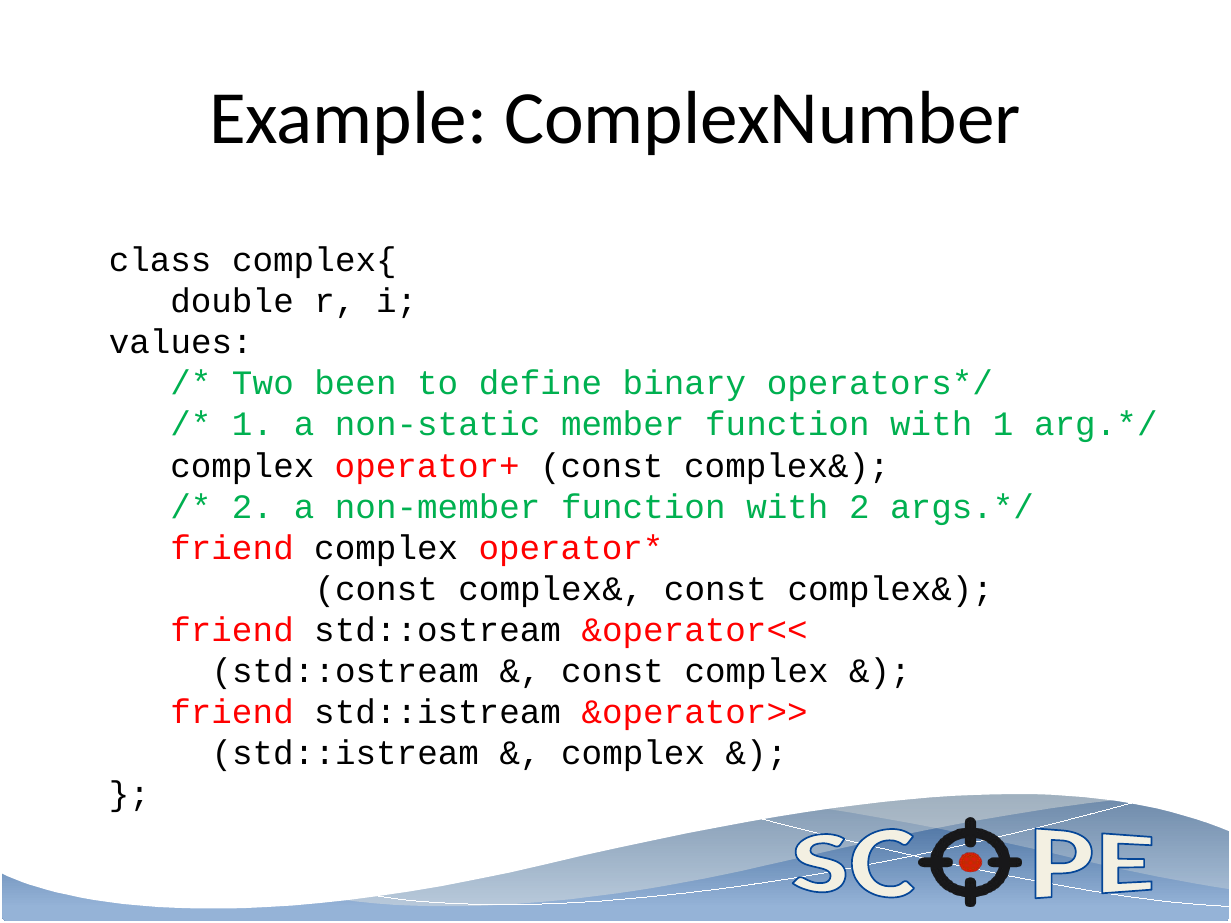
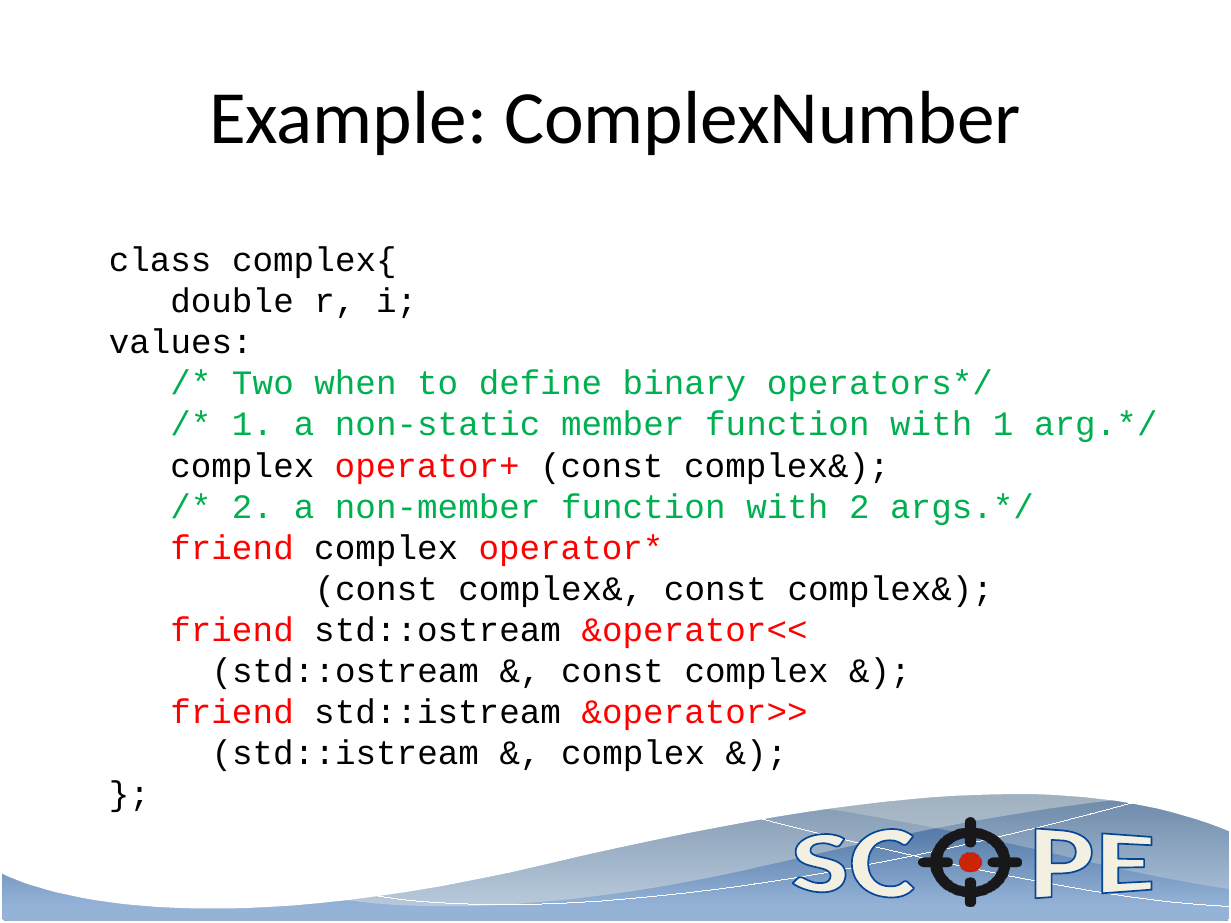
been: been -> when
